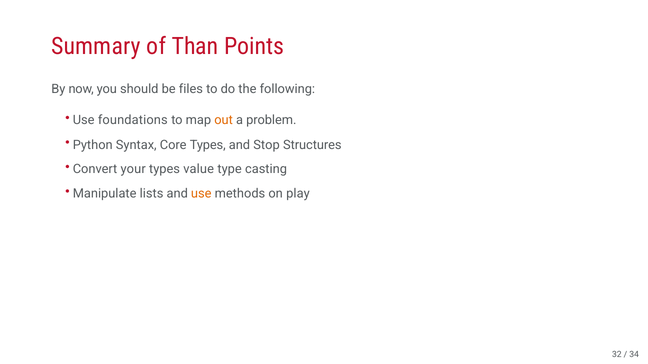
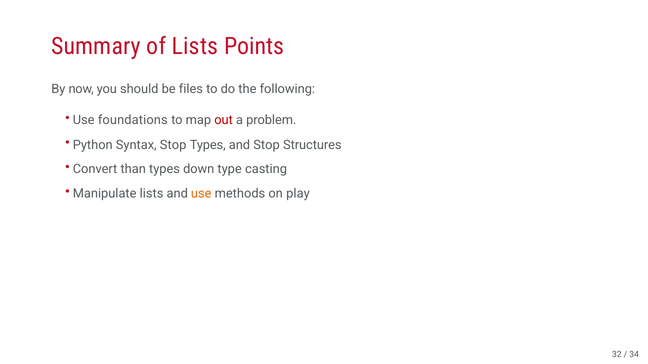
of Than: Than -> Lists
out colour: orange -> red
Syntax Core: Core -> Stop
your: your -> than
value: value -> down
